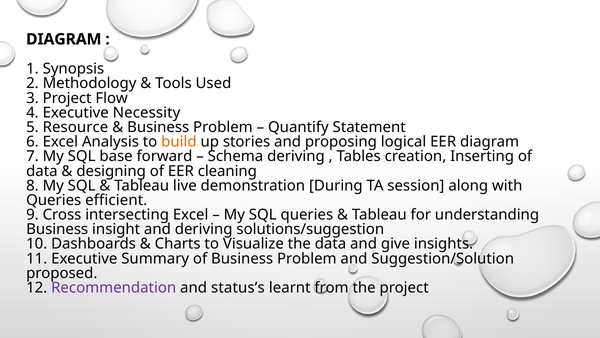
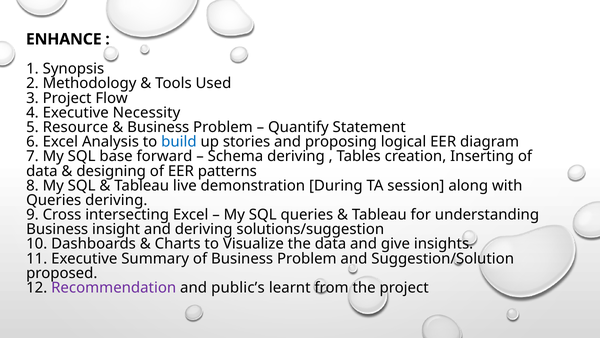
DIAGRAM at (64, 39): DIAGRAM -> ENHANCE
build colour: orange -> blue
cleaning: cleaning -> patterns
Queries efficient: efficient -> deriving
status’s: status’s -> public’s
